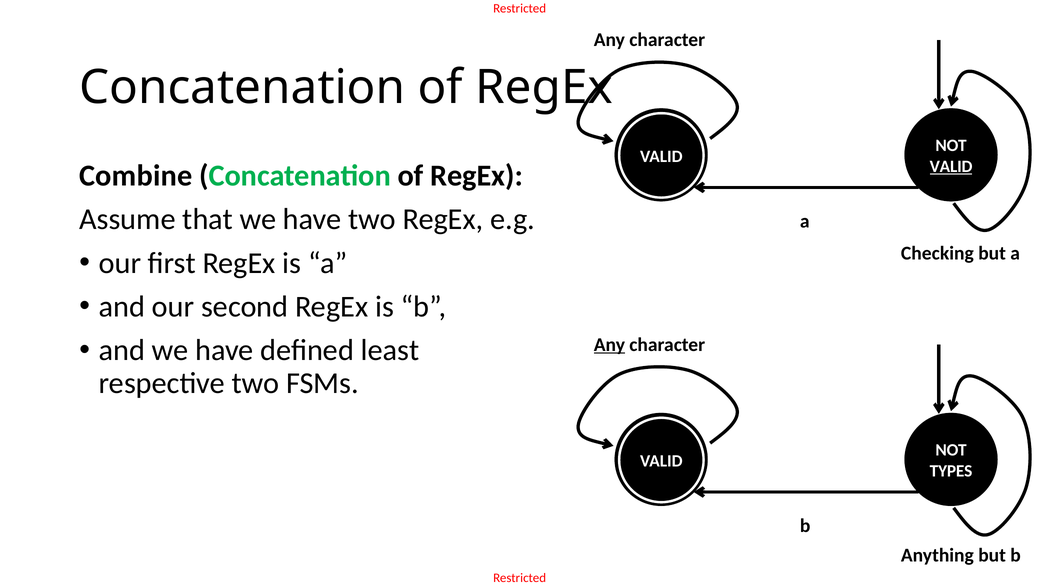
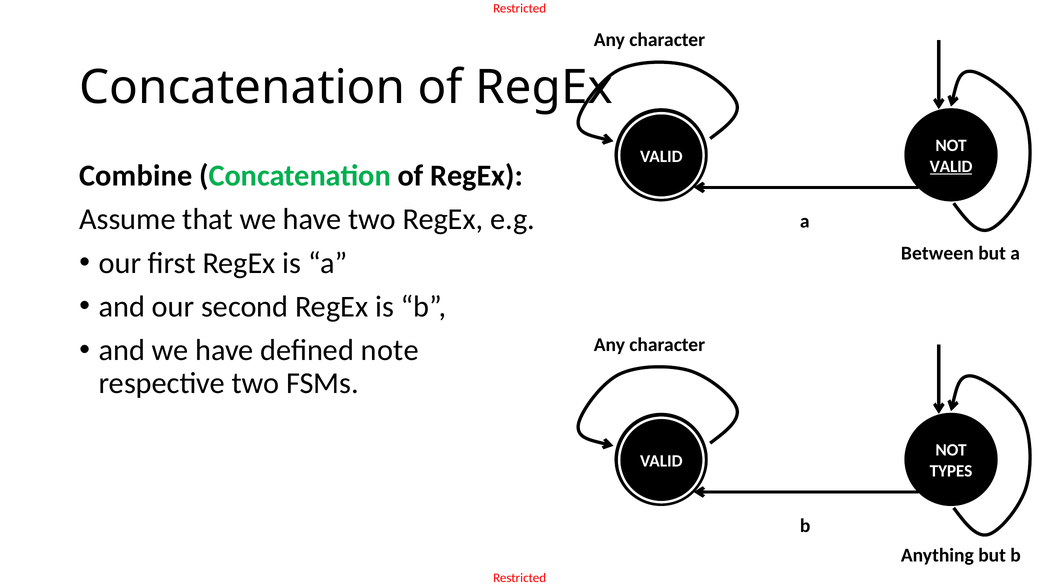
Checking: Checking -> Between
least: least -> note
Any at (609, 345) underline: present -> none
